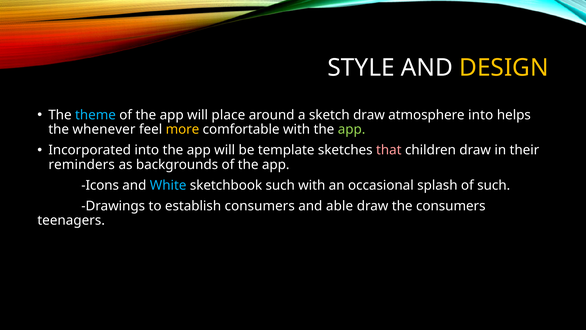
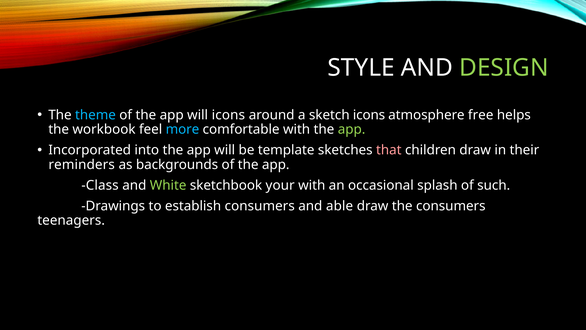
DESIGN colour: yellow -> light green
will place: place -> icons
sketch draw: draw -> icons
atmosphere into: into -> free
whenever: whenever -> workbook
more colour: yellow -> light blue
Icons: Icons -> Class
White colour: light blue -> light green
sketchbook such: such -> your
